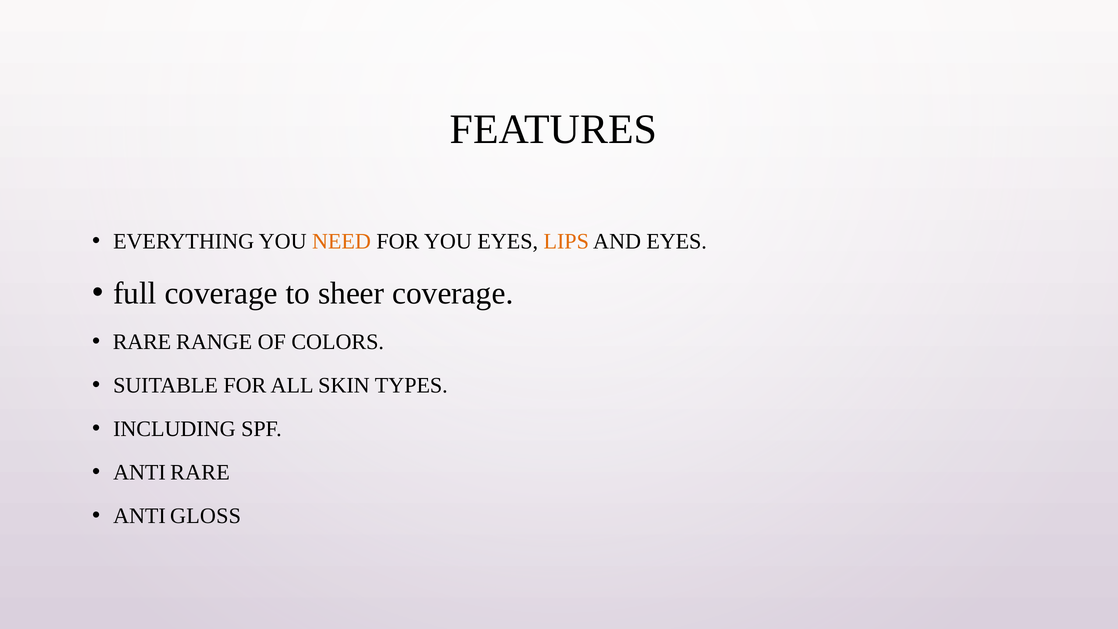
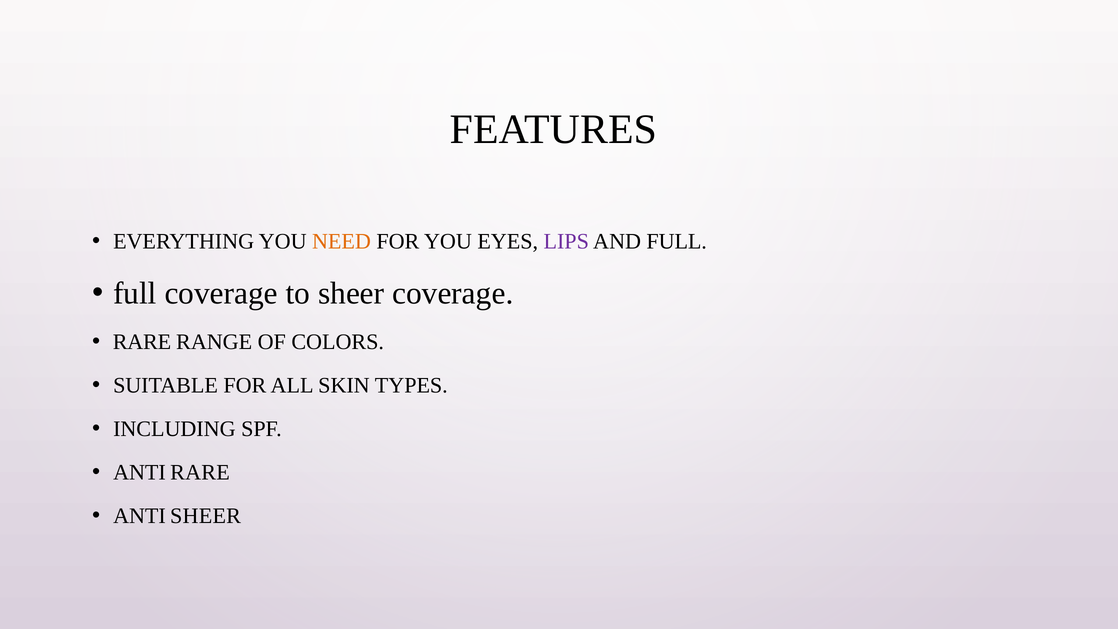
LIPS colour: orange -> purple
AND EYES: EYES -> FULL
ANTI GLOSS: GLOSS -> SHEER
